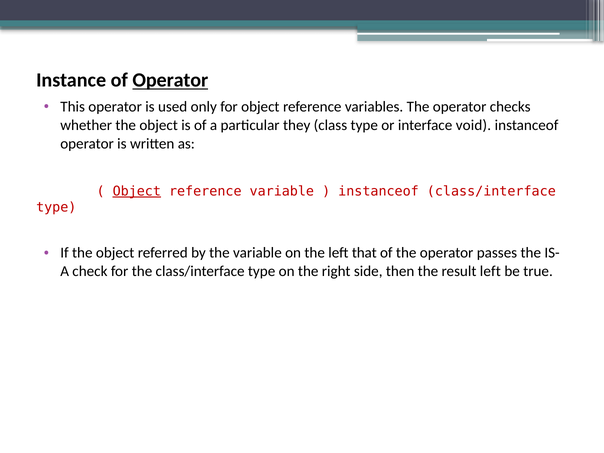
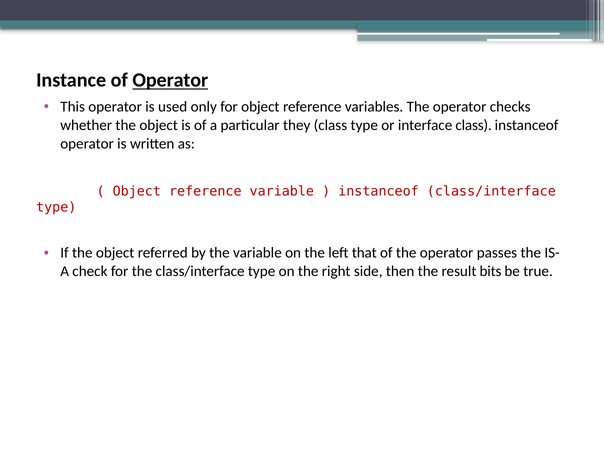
interface void: void -> class
Object at (137, 191) underline: present -> none
result left: left -> bits
